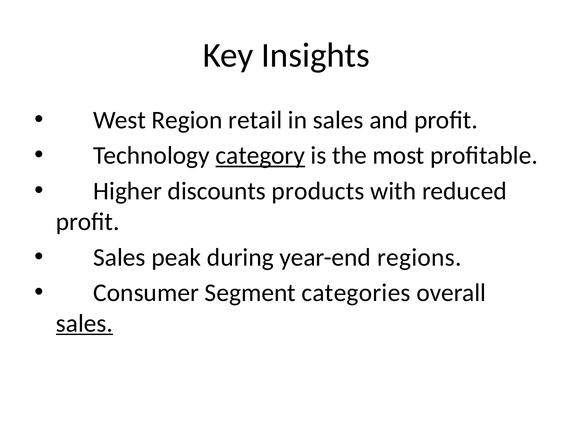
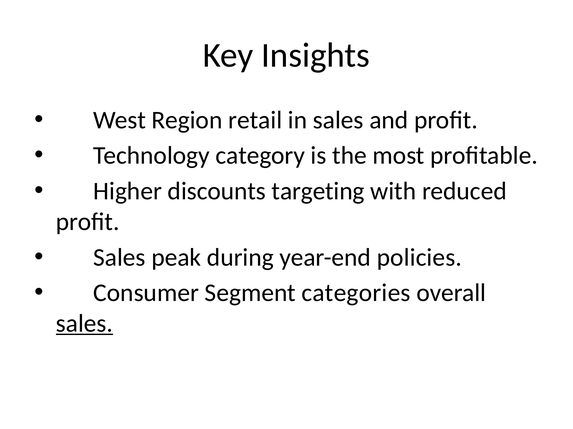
category underline: present -> none
products: products -> targeting
regions: regions -> policies
